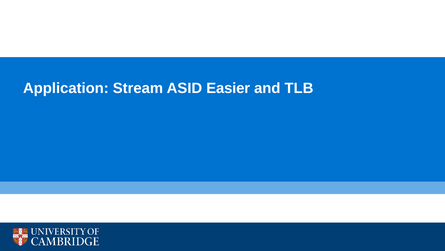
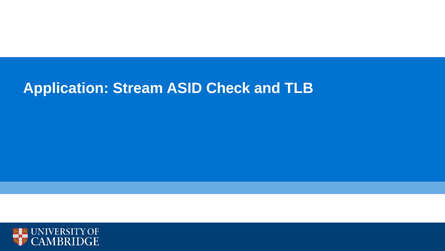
Easier: Easier -> Check
